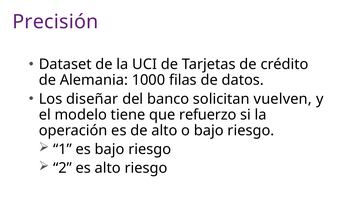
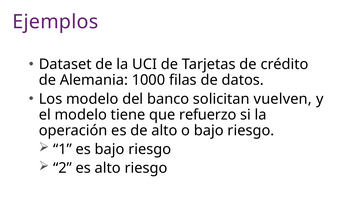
Precisión: Precisión -> Ejemplos
Los diseñar: diseñar -> modelo
